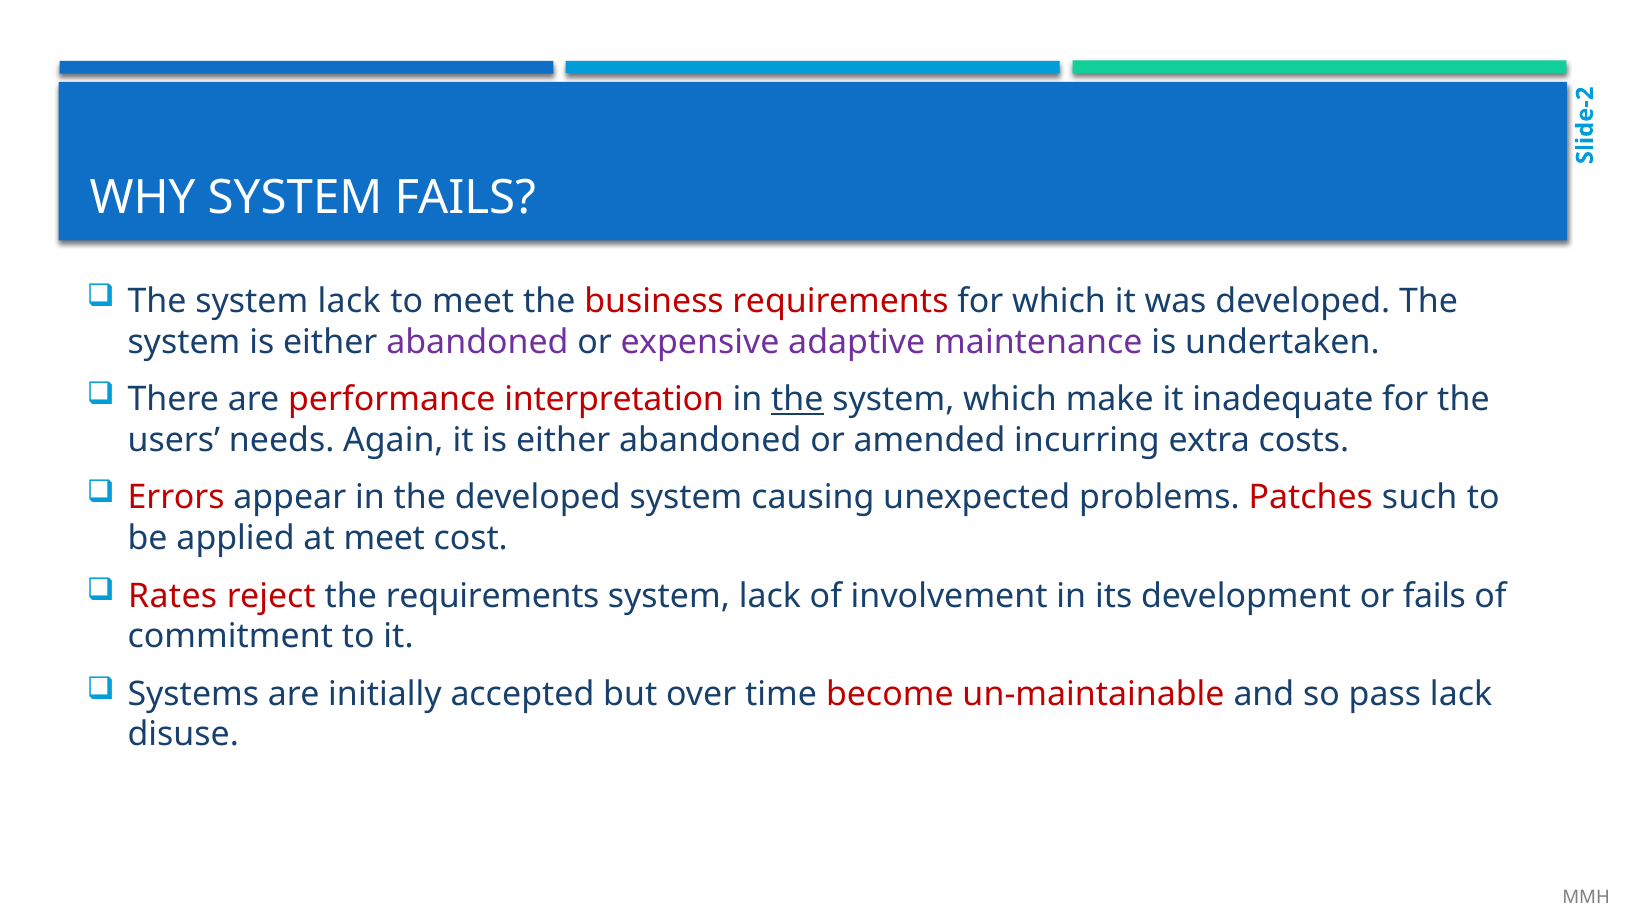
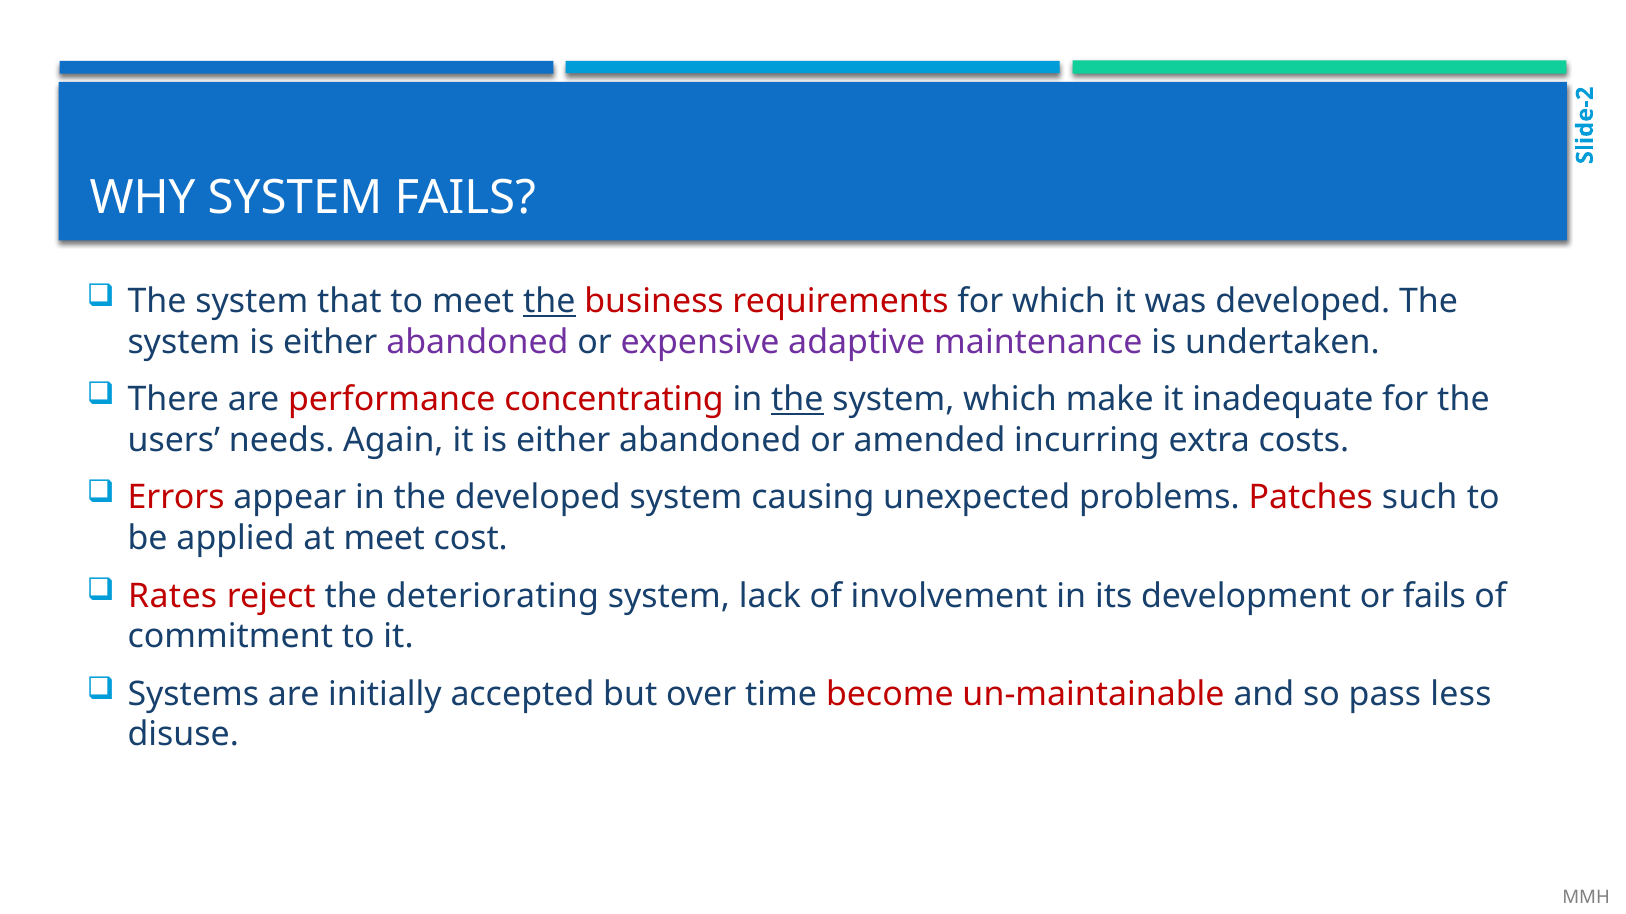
The system lack: lack -> that
the at (549, 301) underline: none -> present
interpretation: interpretation -> concentrating
the requirements: requirements -> deteriorating
pass lack: lack -> less
